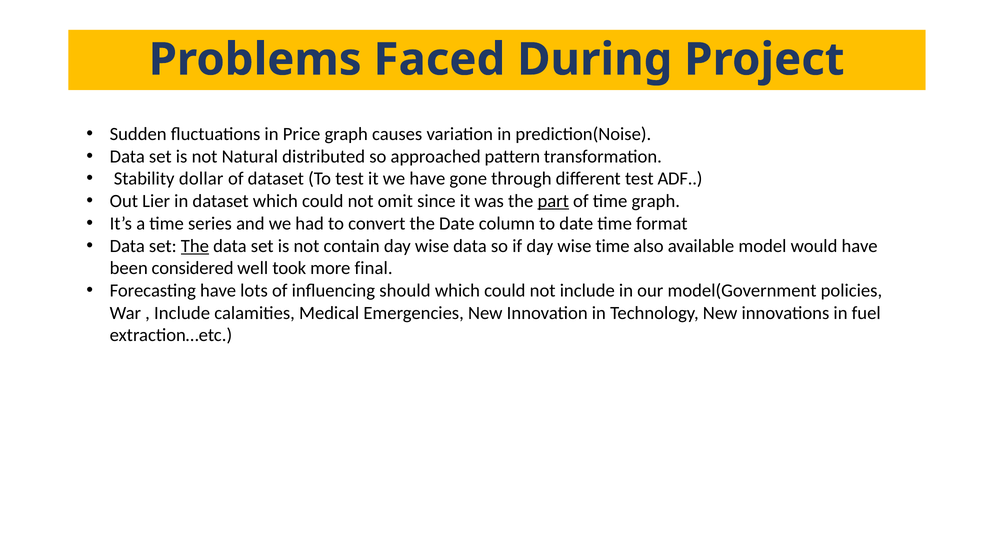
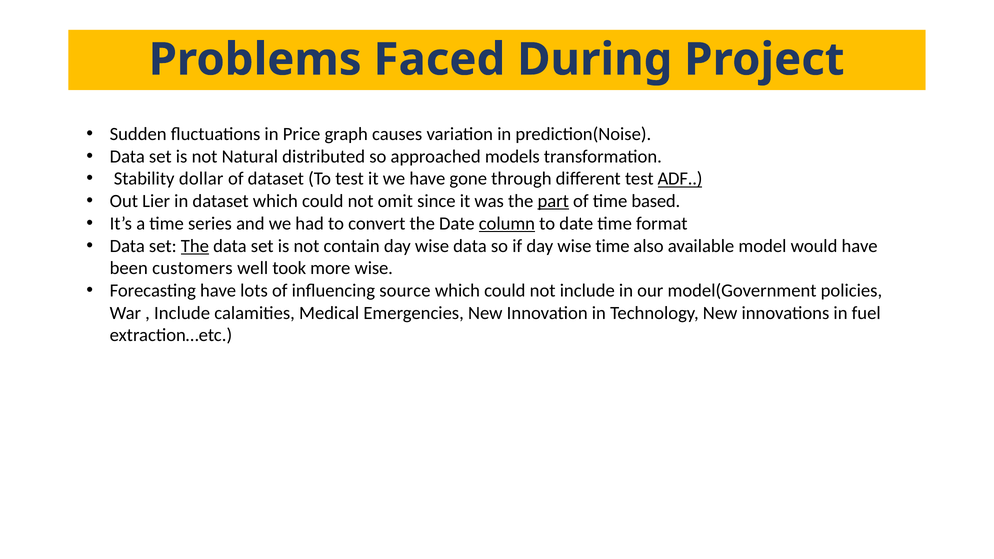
pattern: pattern -> models
ADF underline: none -> present
time graph: graph -> based
column underline: none -> present
considered: considered -> customers
more final: final -> wise
should: should -> source
